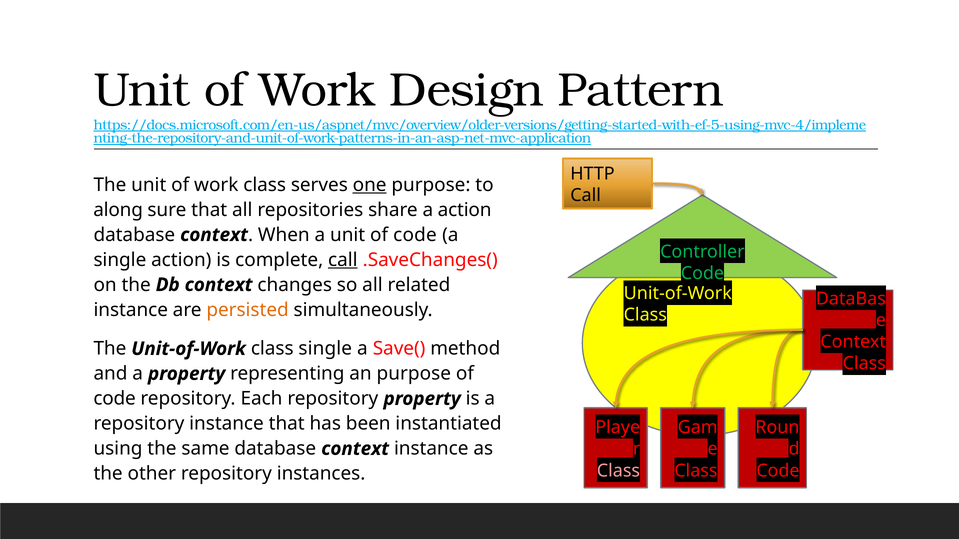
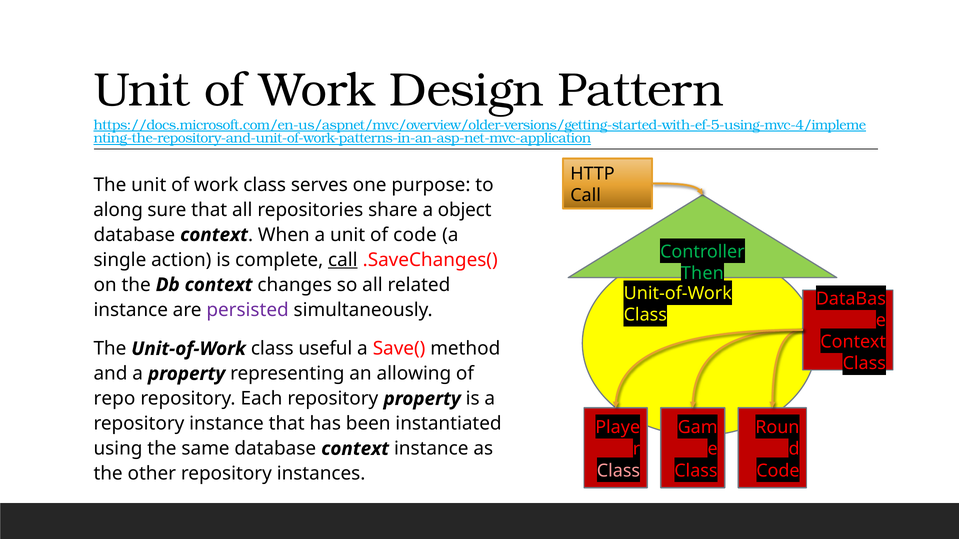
one underline: present -> none
a action: action -> object
Code at (702, 274): Code -> Then
persisted colour: orange -> purple
class single: single -> useful
an purpose: purpose -> allowing
code at (115, 399): code -> repo
